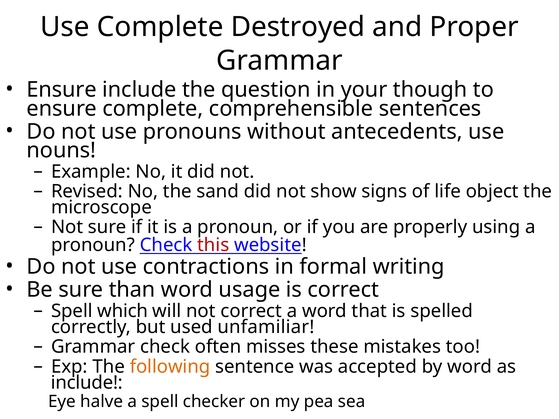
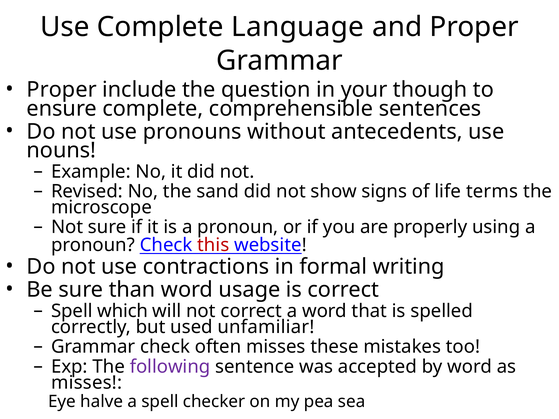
Destroyed: Destroyed -> Language
Ensure at (62, 90): Ensure -> Proper
object: object -> terms
following colour: orange -> purple
include at (87, 383): include -> misses
